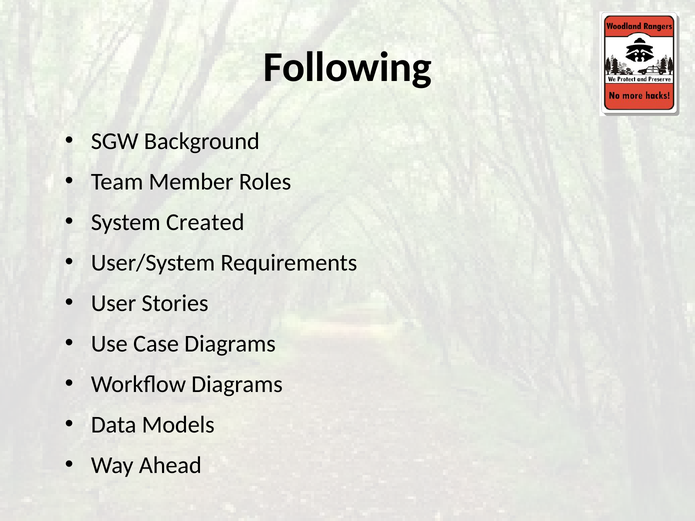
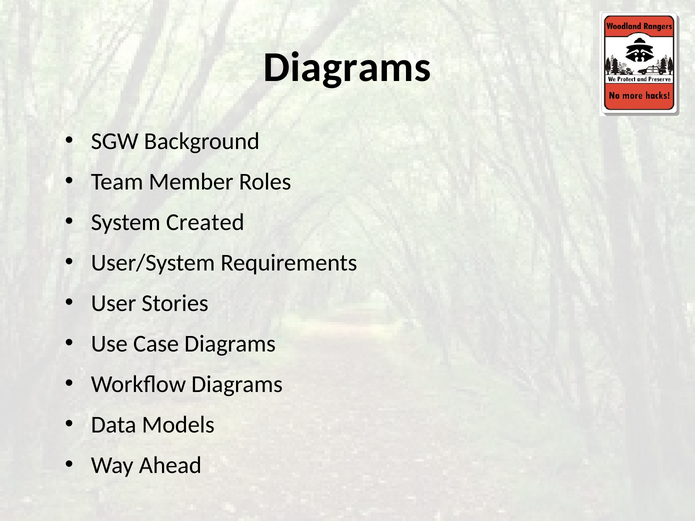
Following at (347, 67): Following -> Diagrams
